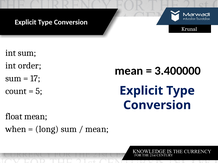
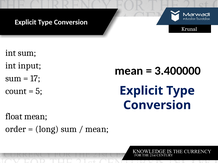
order: order -> input
when: when -> order
